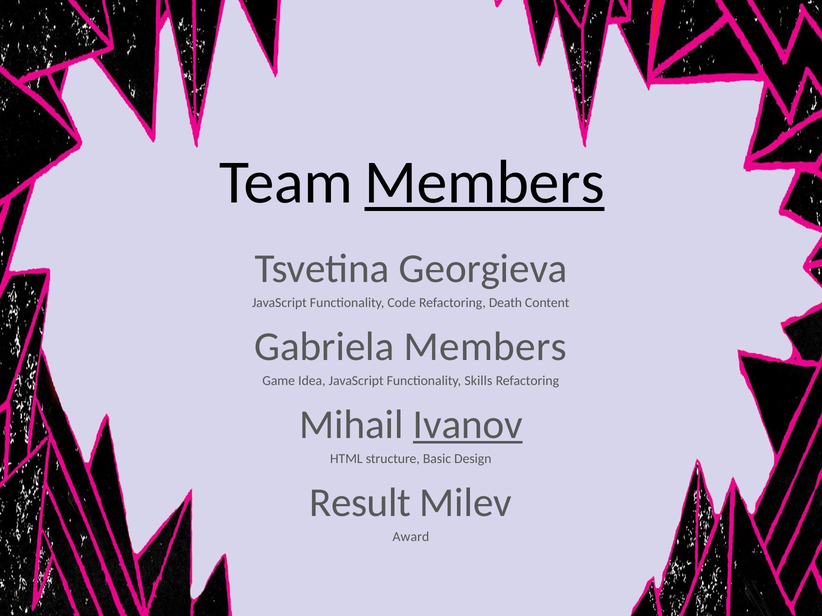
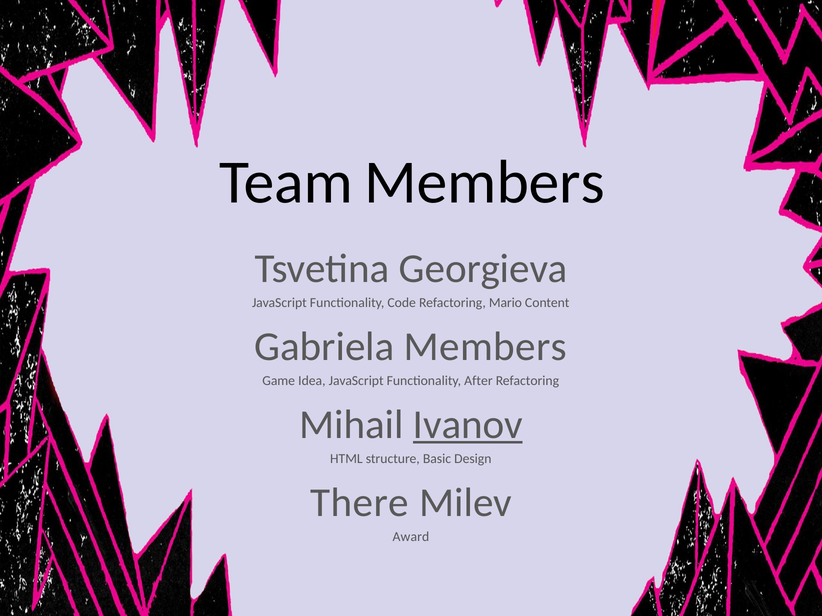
Members at (485, 183) underline: present -> none
Death: Death -> Mario
Skills: Skills -> After
Result: Result -> There
